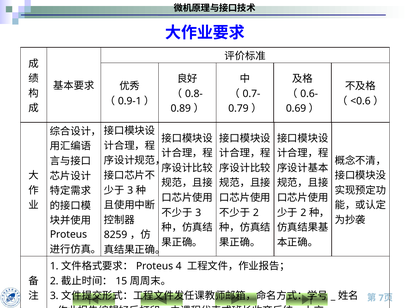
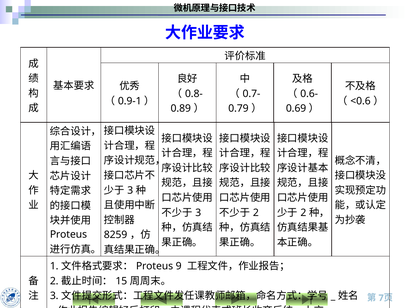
4: 4 -> 9
